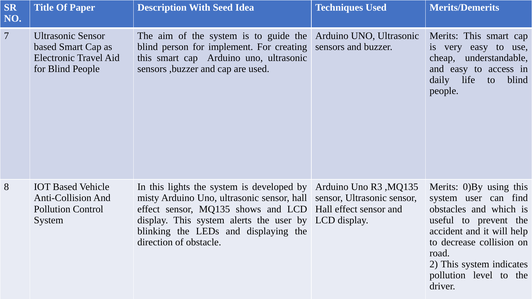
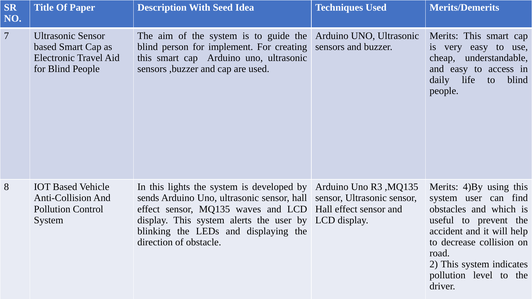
0)By: 0)By -> 4)By
misty: misty -> sends
shows: shows -> waves
